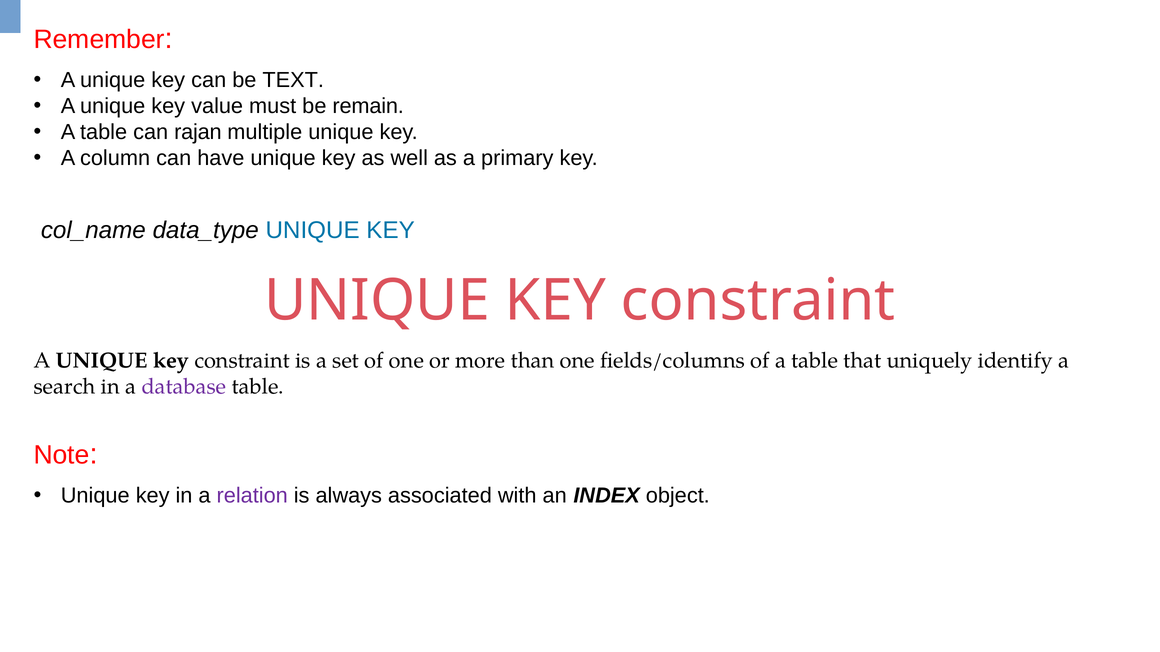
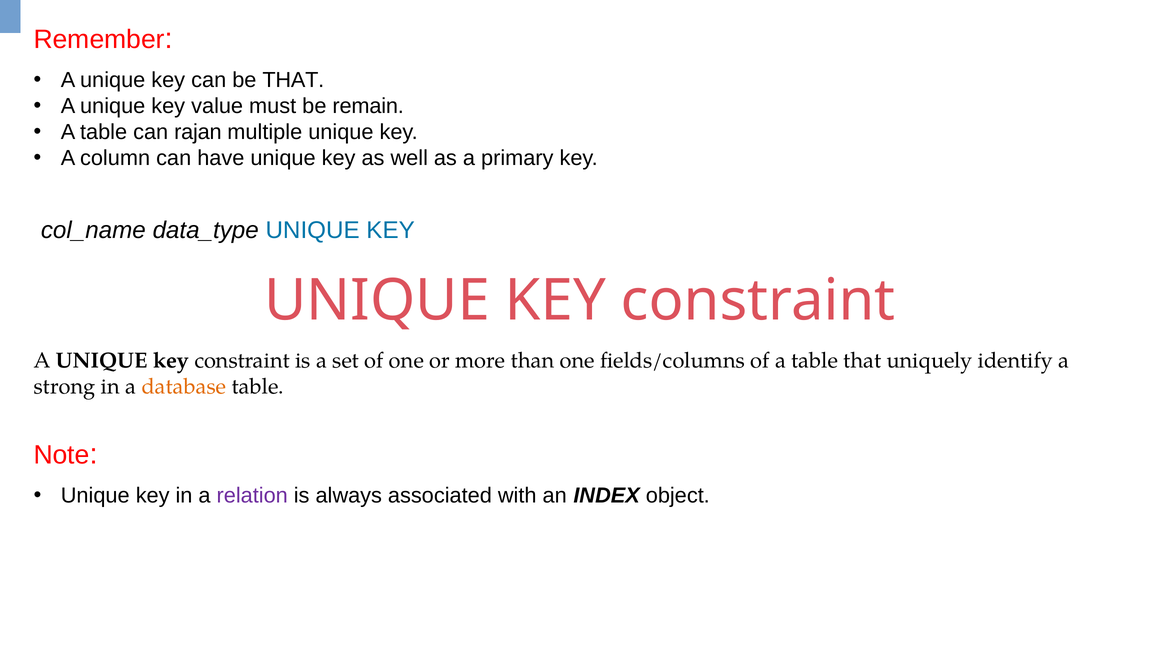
be TEXT: TEXT -> THAT
search: search -> strong
database colour: purple -> orange
